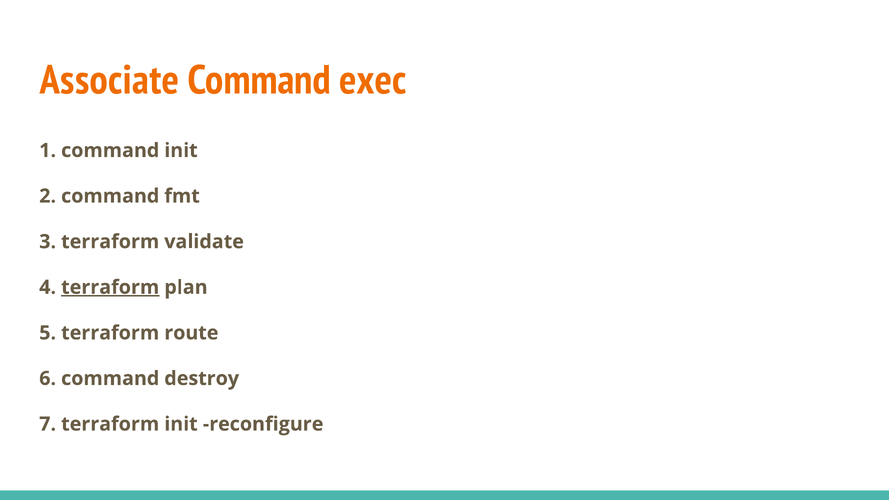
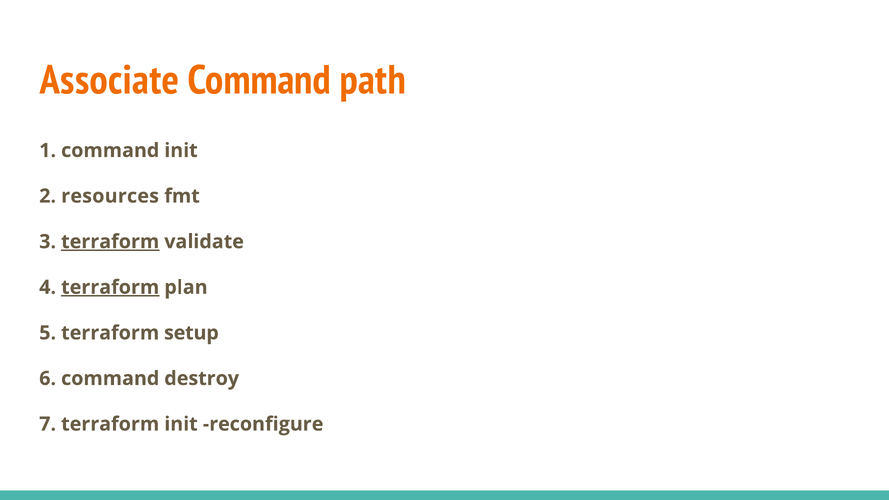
exec: exec -> path
2 command: command -> resources
terraform at (110, 242) underline: none -> present
route: route -> setup
